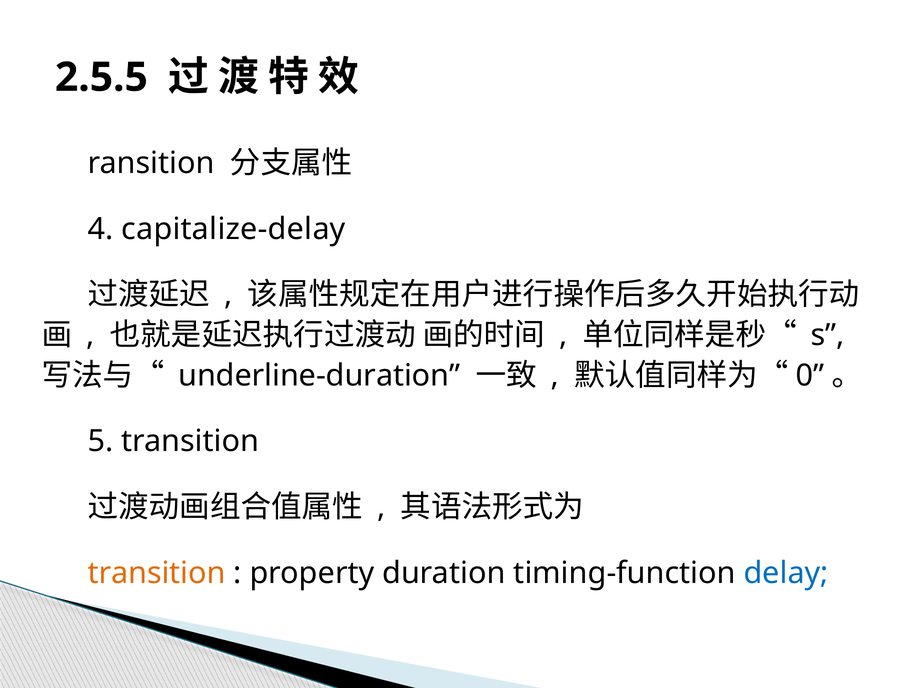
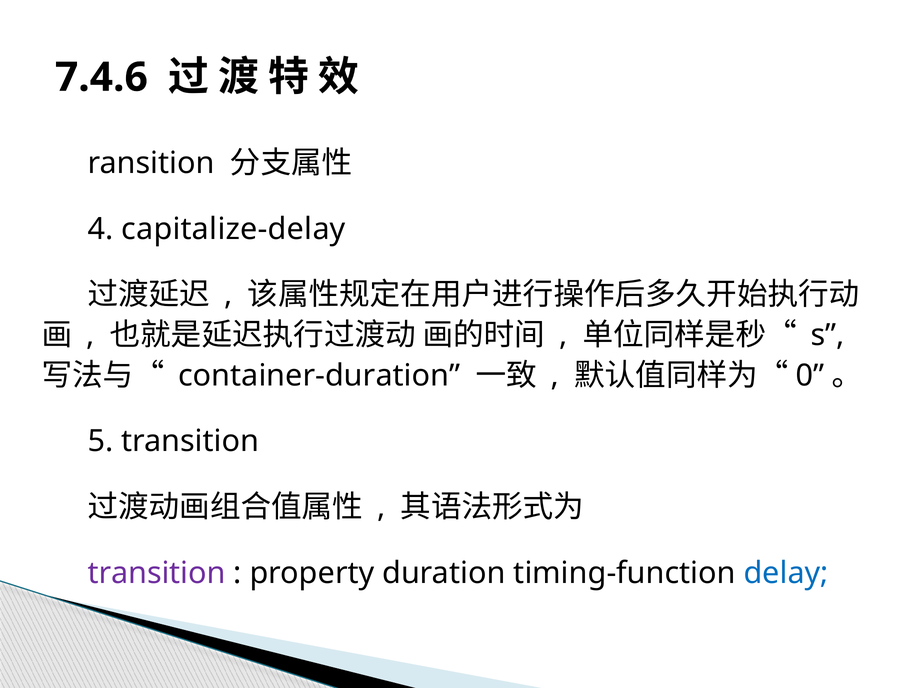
2.5.5: 2.5.5 -> 7.4.6
underline-duration: underline-duration -> container-duration
transition at (157, 573) colour: orange -> purple
